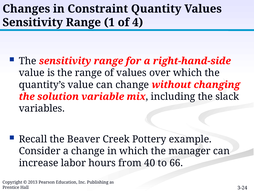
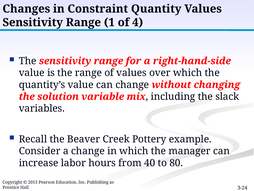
66: 66 -> 80
